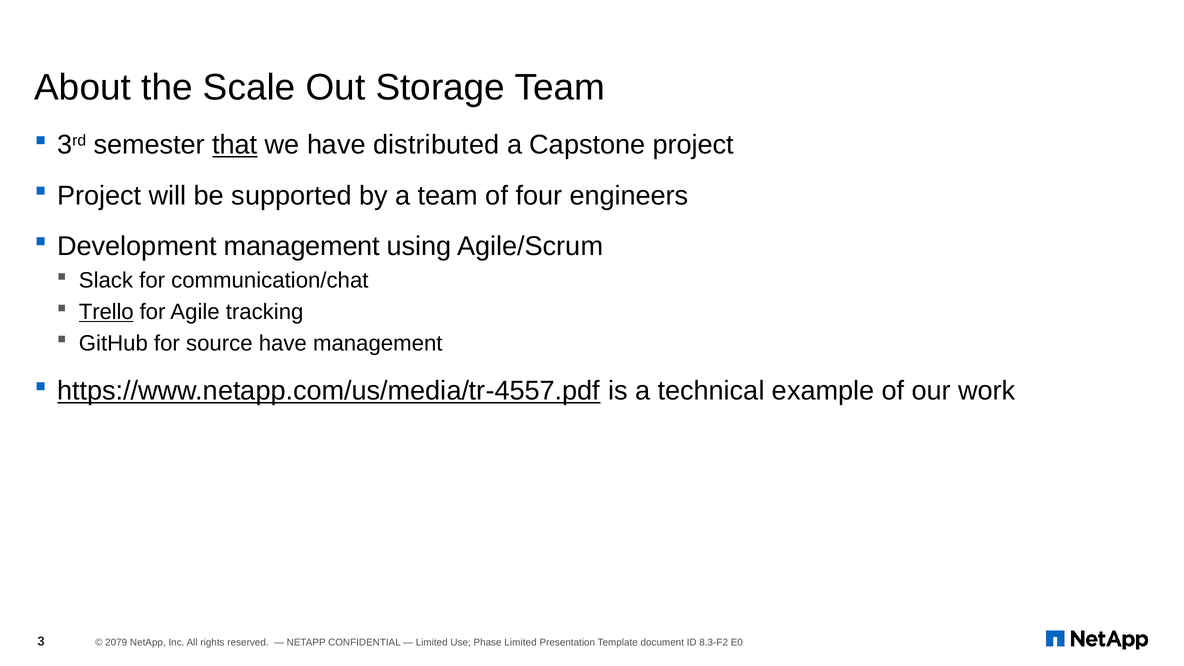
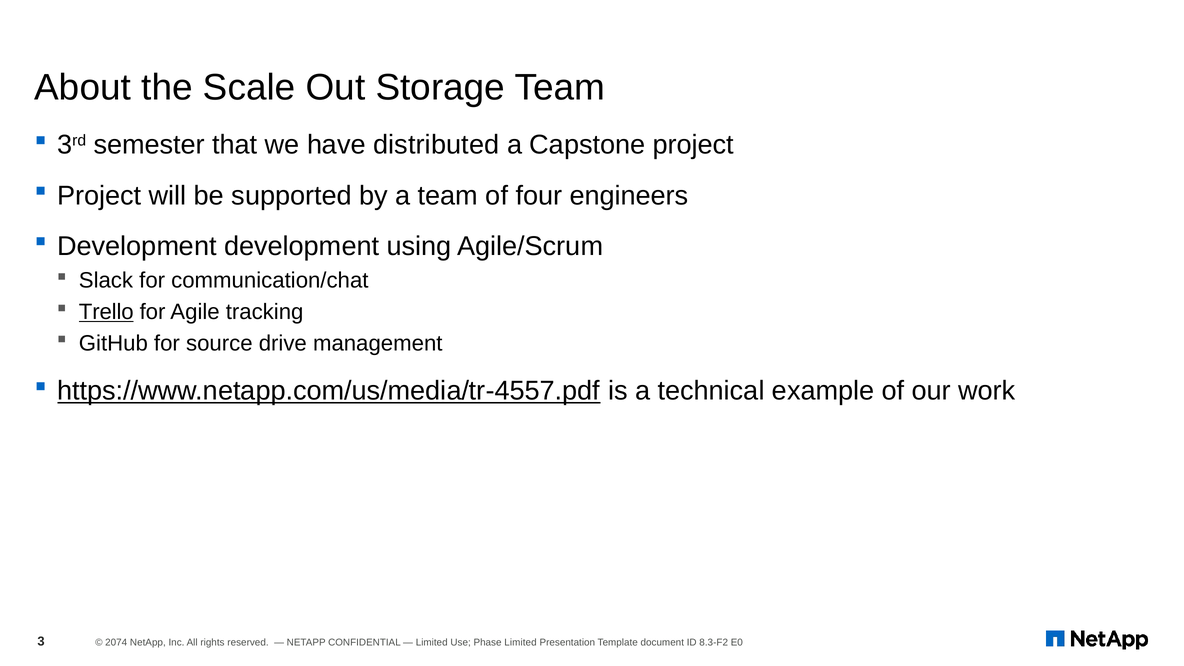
that underline: present -> none
Development management: management -> development
source have: have -> drive
2079: 2079 -> 2074
